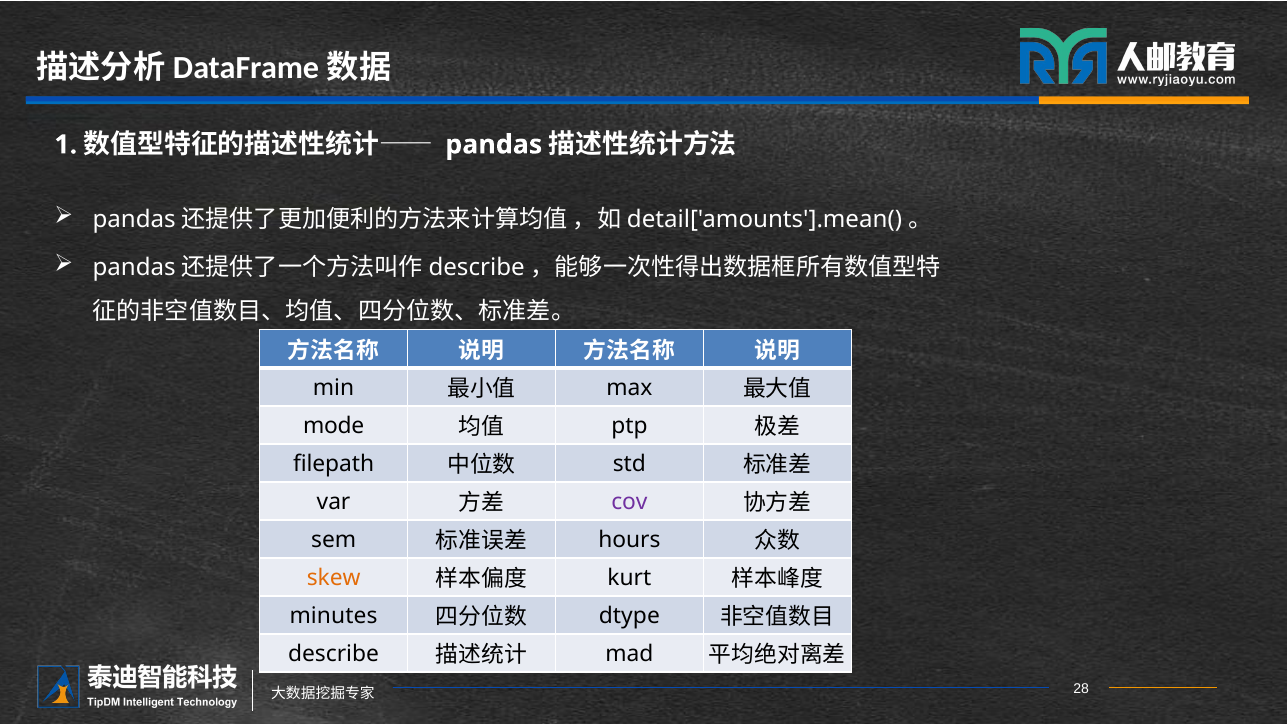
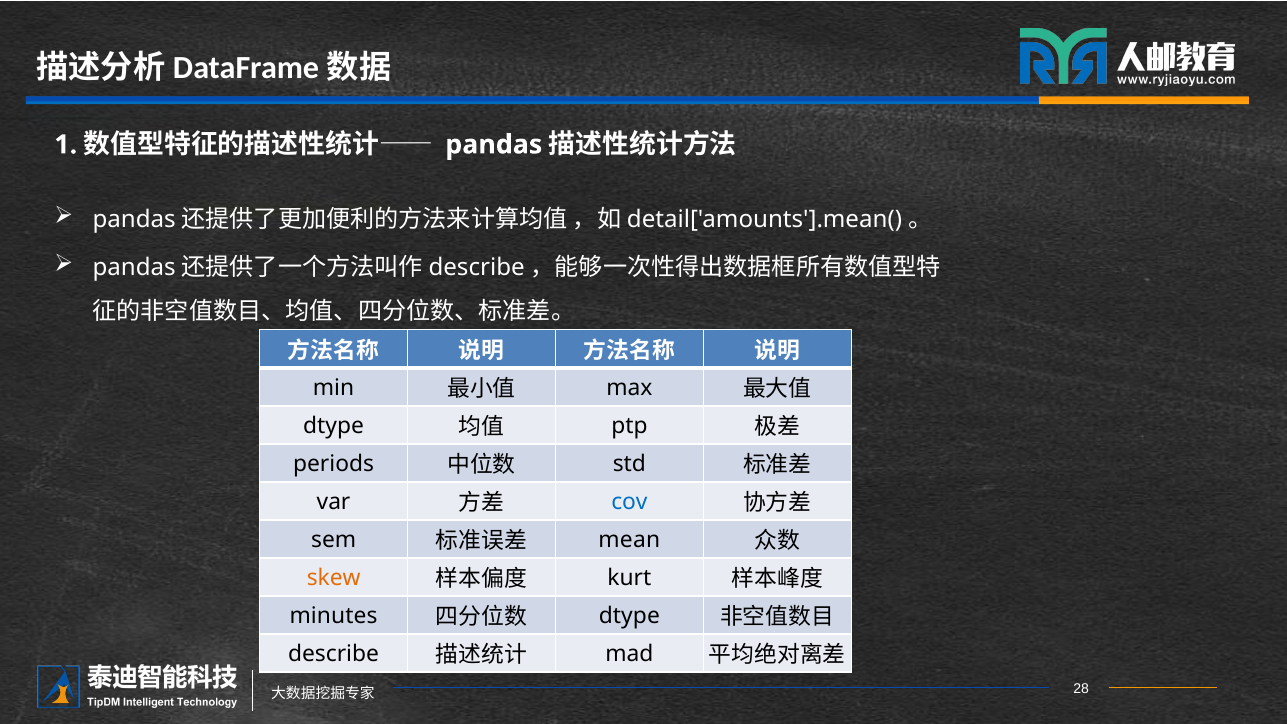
mode at (334, 426): mode -> dtype
filepath: filepath -> periods
cov colour: purple -> blue
hours: hours -> mean
